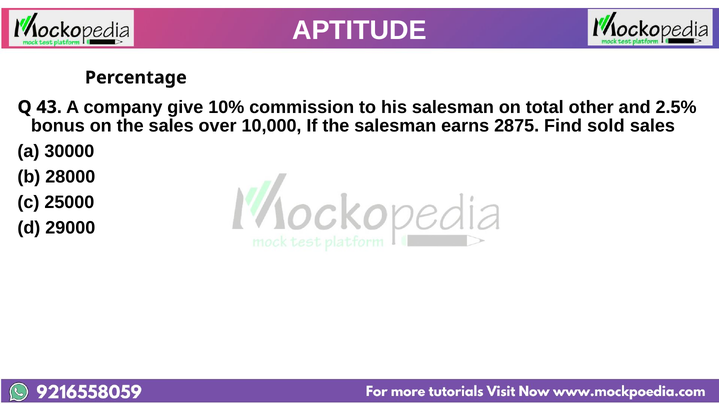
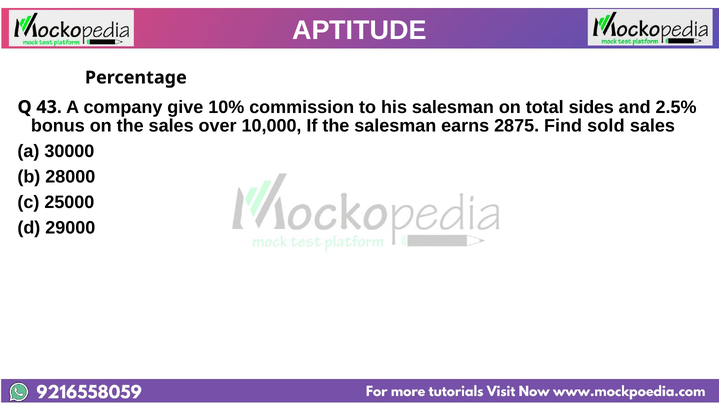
other: other -> sides
